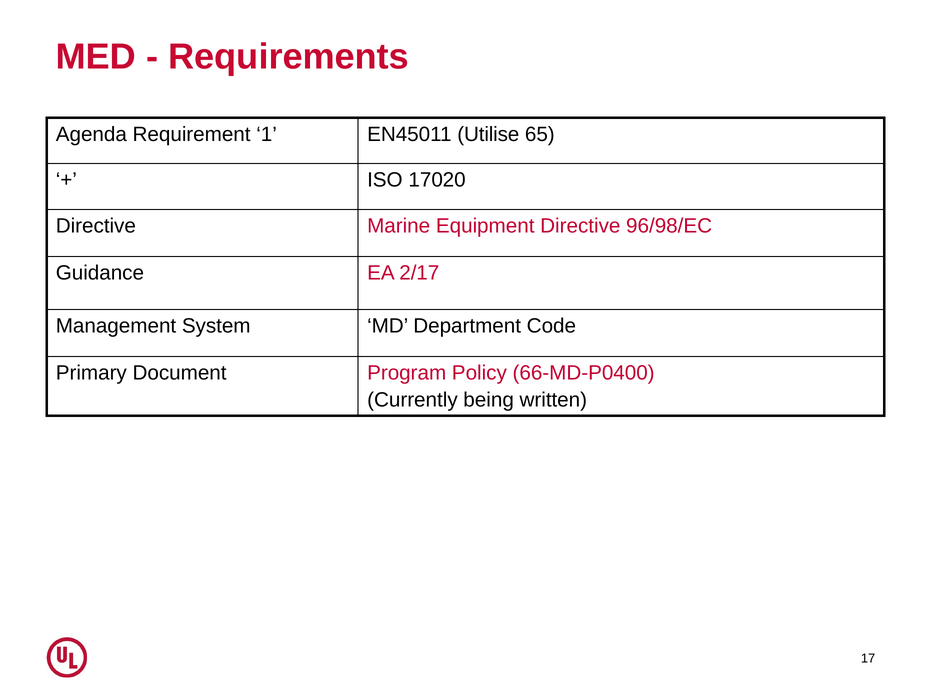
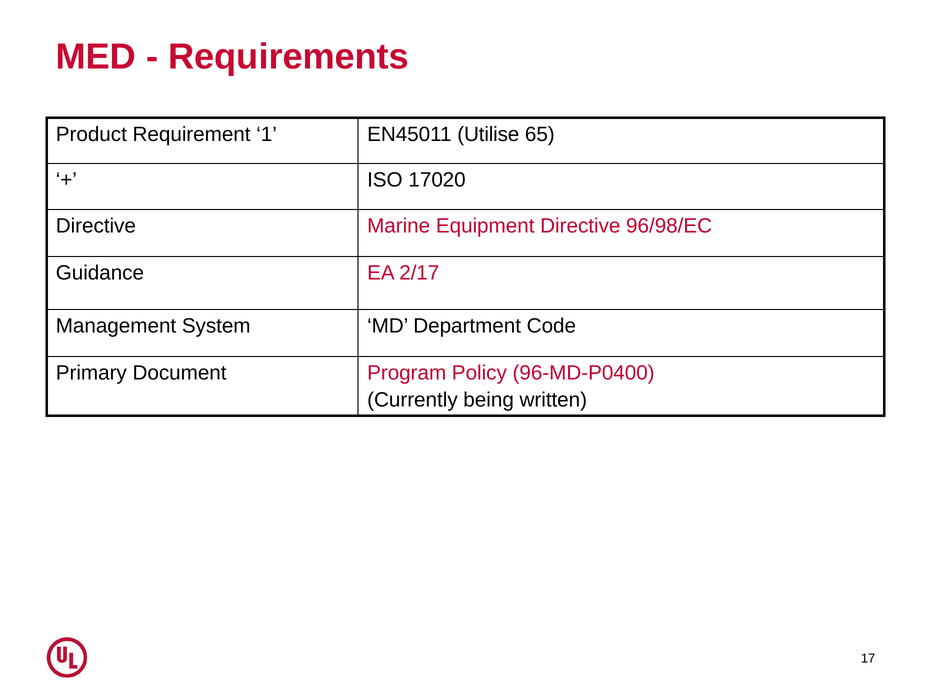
Agenda: Agenda -> Product
66-MD-P0400: 66-MD-P0400 -> 96-MD-P0400
